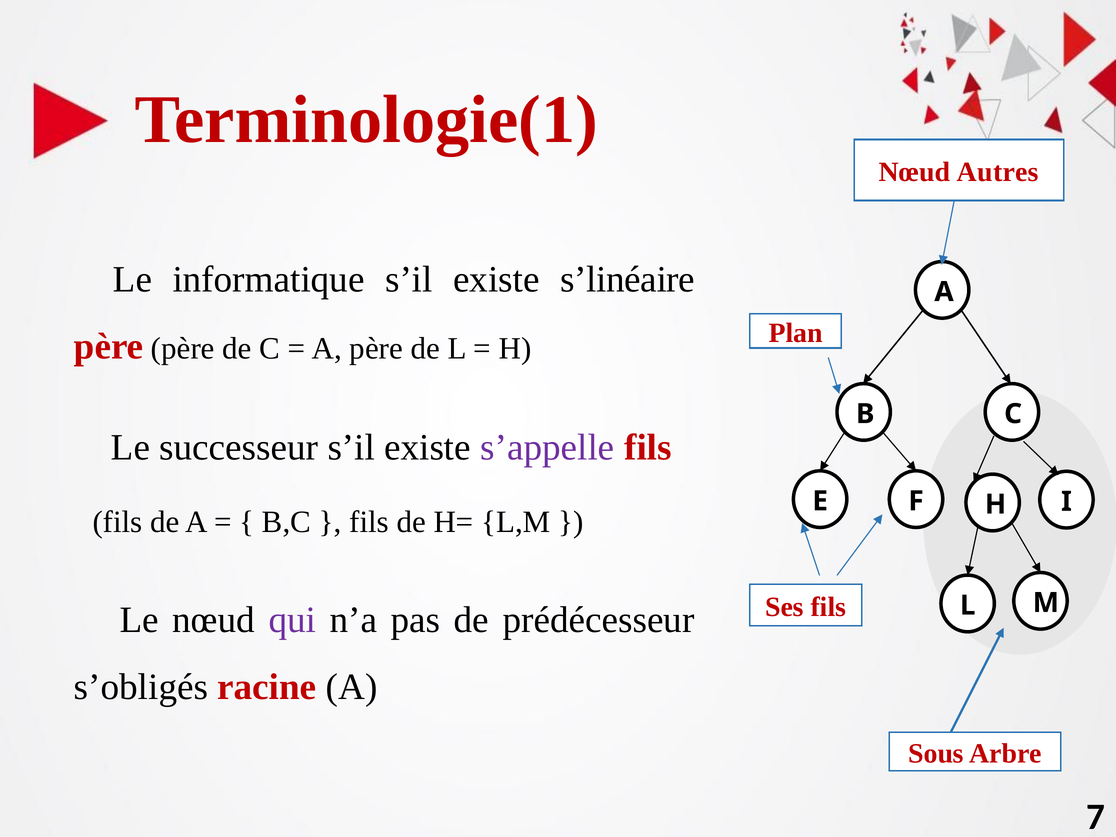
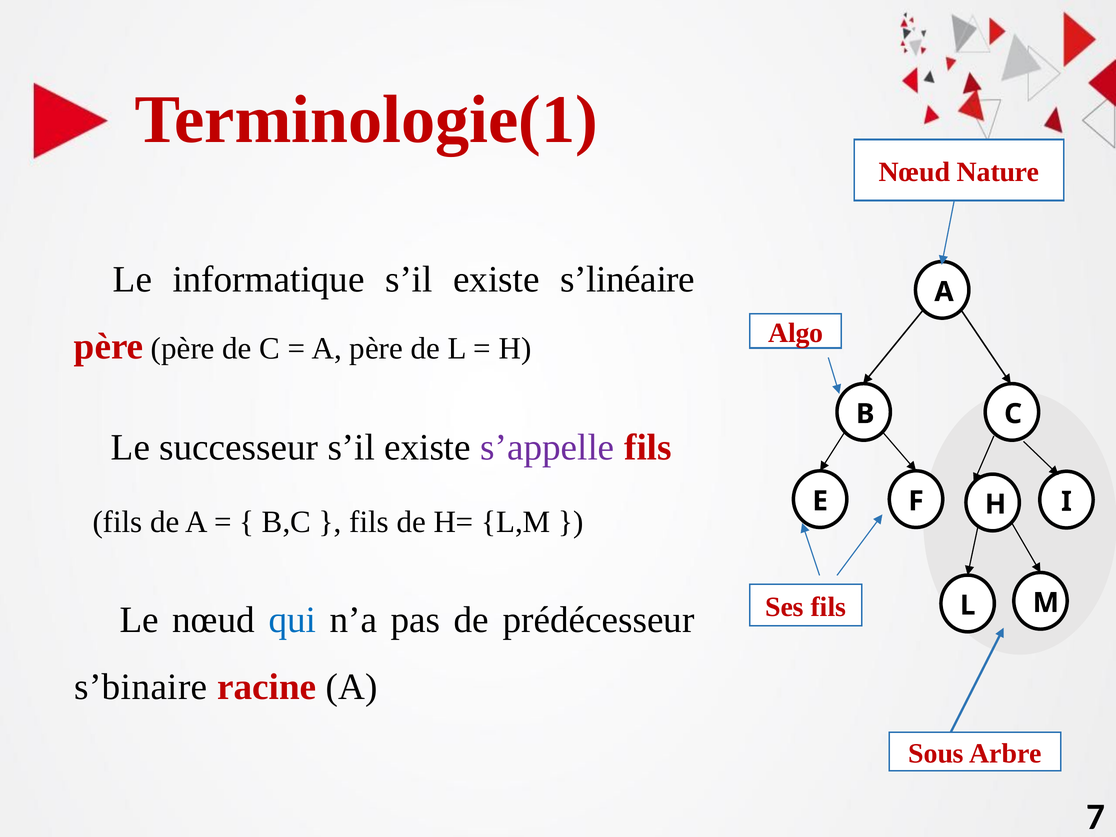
Autres: Autres -> Nature
Plan: Plan -> Algo
qui colour: purple -> blue
s’obligés: s’obligés -> s’binaire
